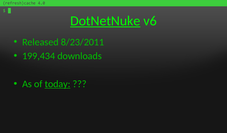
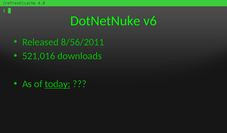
DotNetNuke underline: present -> none
8/23/2011: 8/23/2011 -> 8/56/2011
199,434: 199,434 -> 521,016
